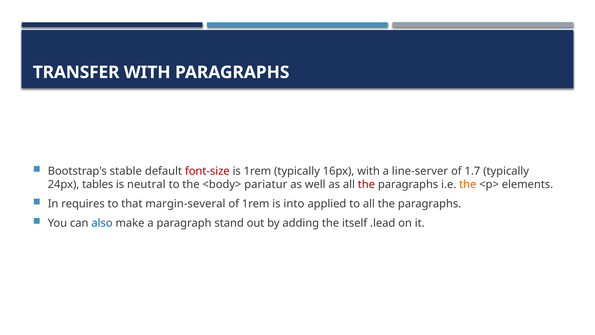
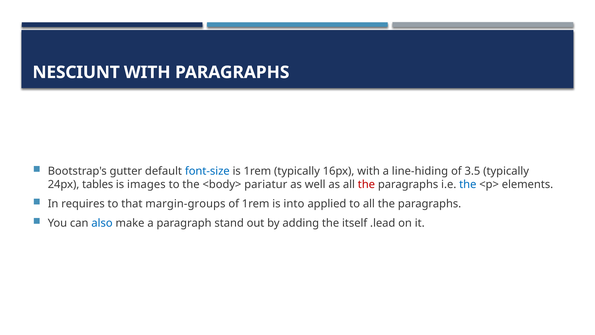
TRANSFER: TRANSFER -> NESCIUNT
stable: stable -> gutter
font-size colour: red -> blue
line-server: line-server -> line-hiding
1.7: 1.7 -> 3.5
neutral: neutral -> images
the at (468, 184) colour: orange -> blue
margin-several: margin-several -> margin-groups
